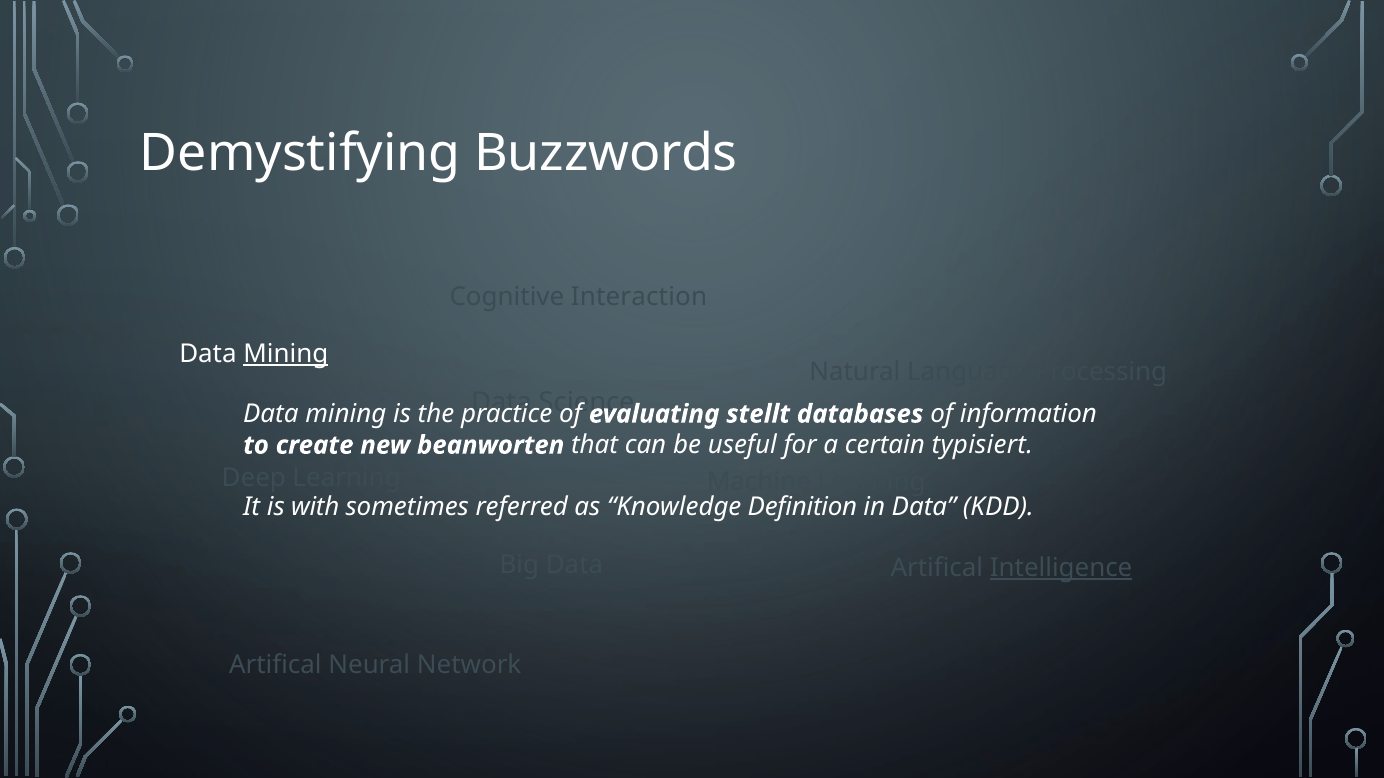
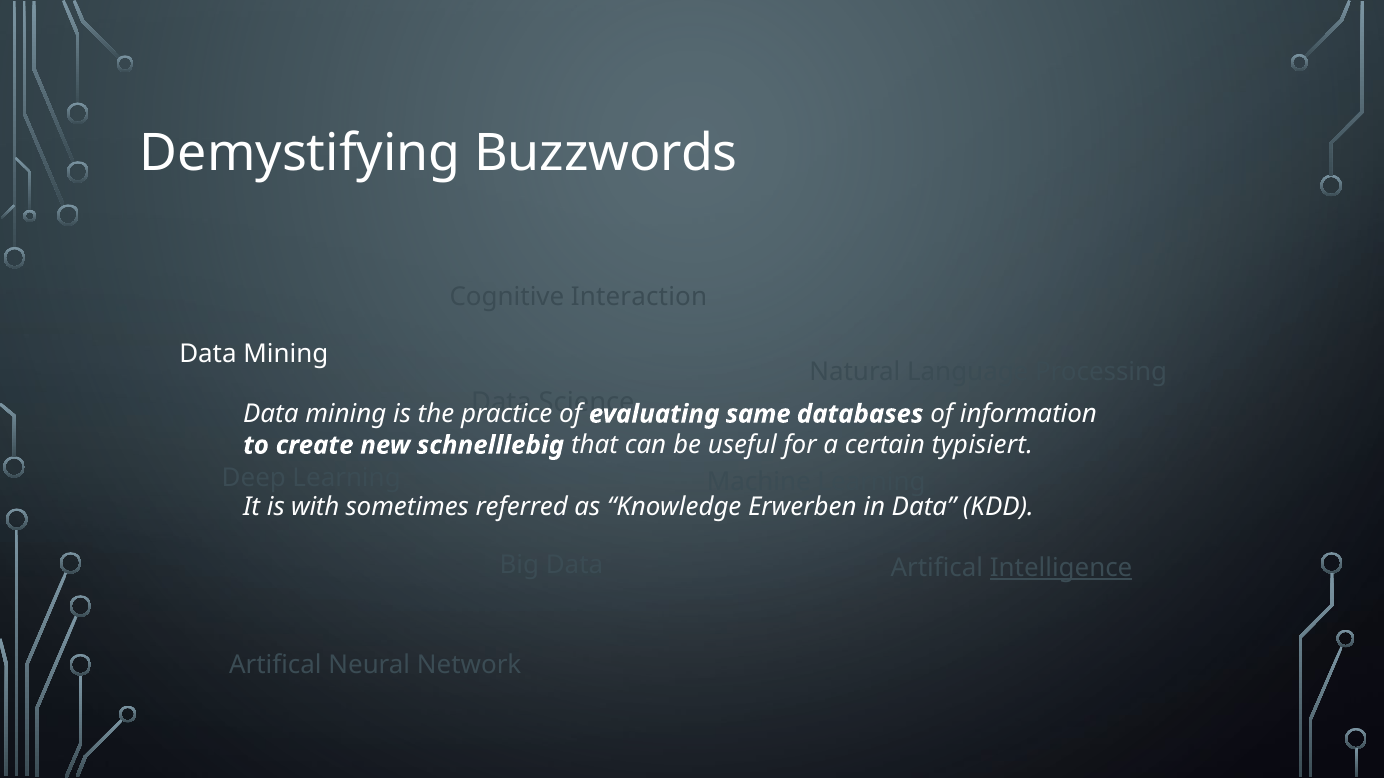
Mining at (286, 354) underline: present -> none
stellt: stellt -> same
beanworten: beanworten -> schnelllebig
Definition: Definition -> Erwerben
